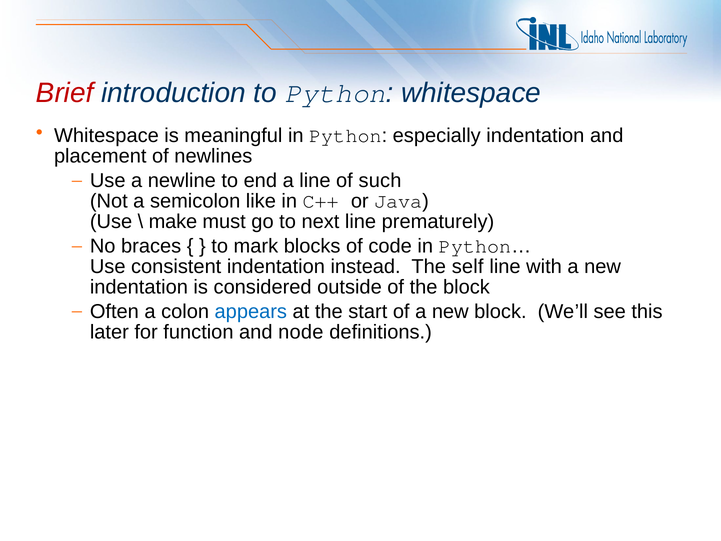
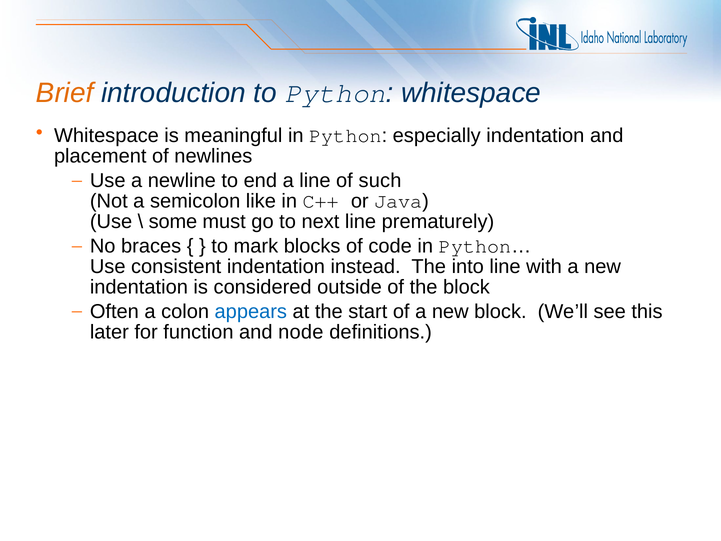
Brief colour: red -> orange
make: make -> some
self: self -> into
